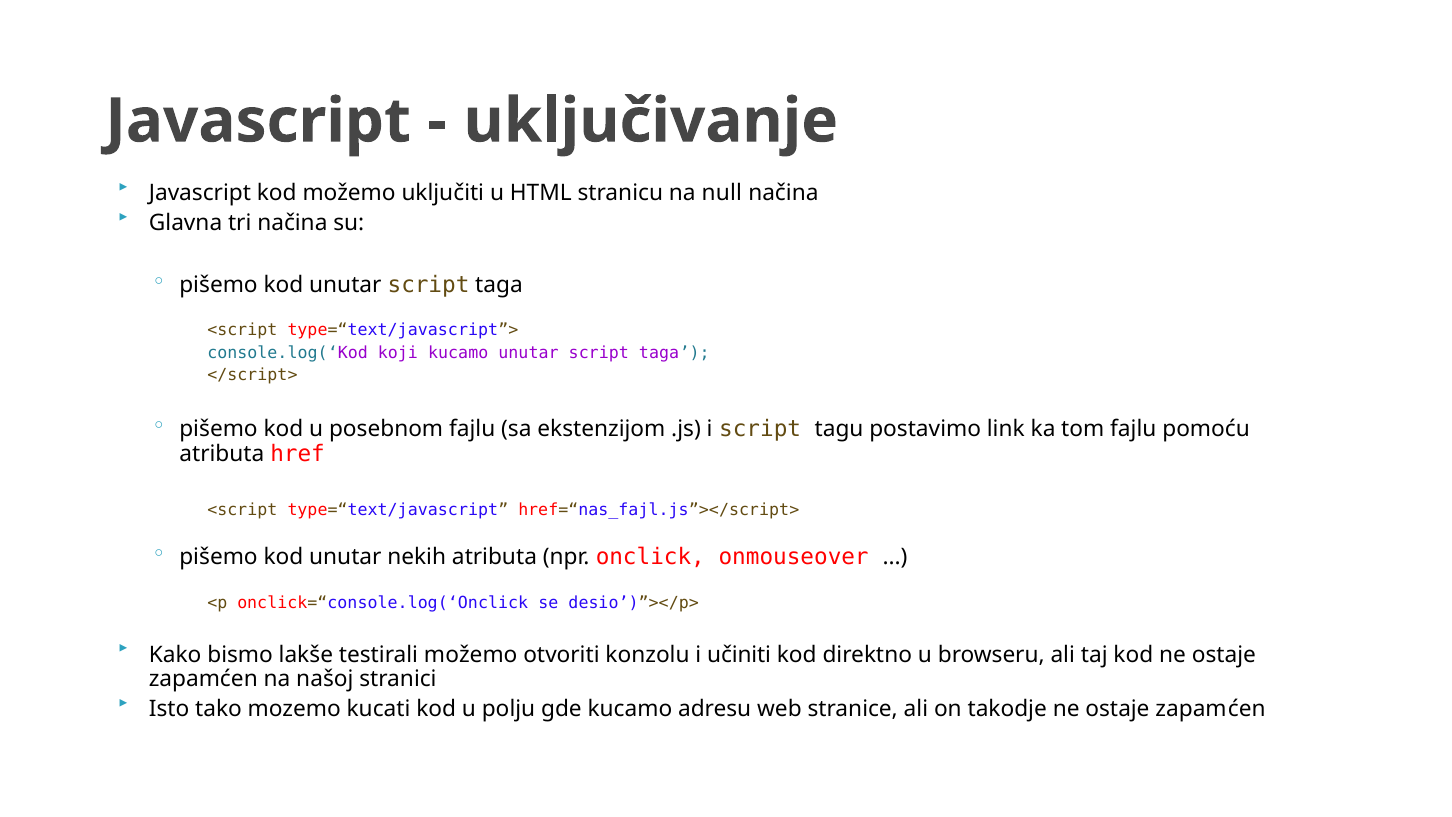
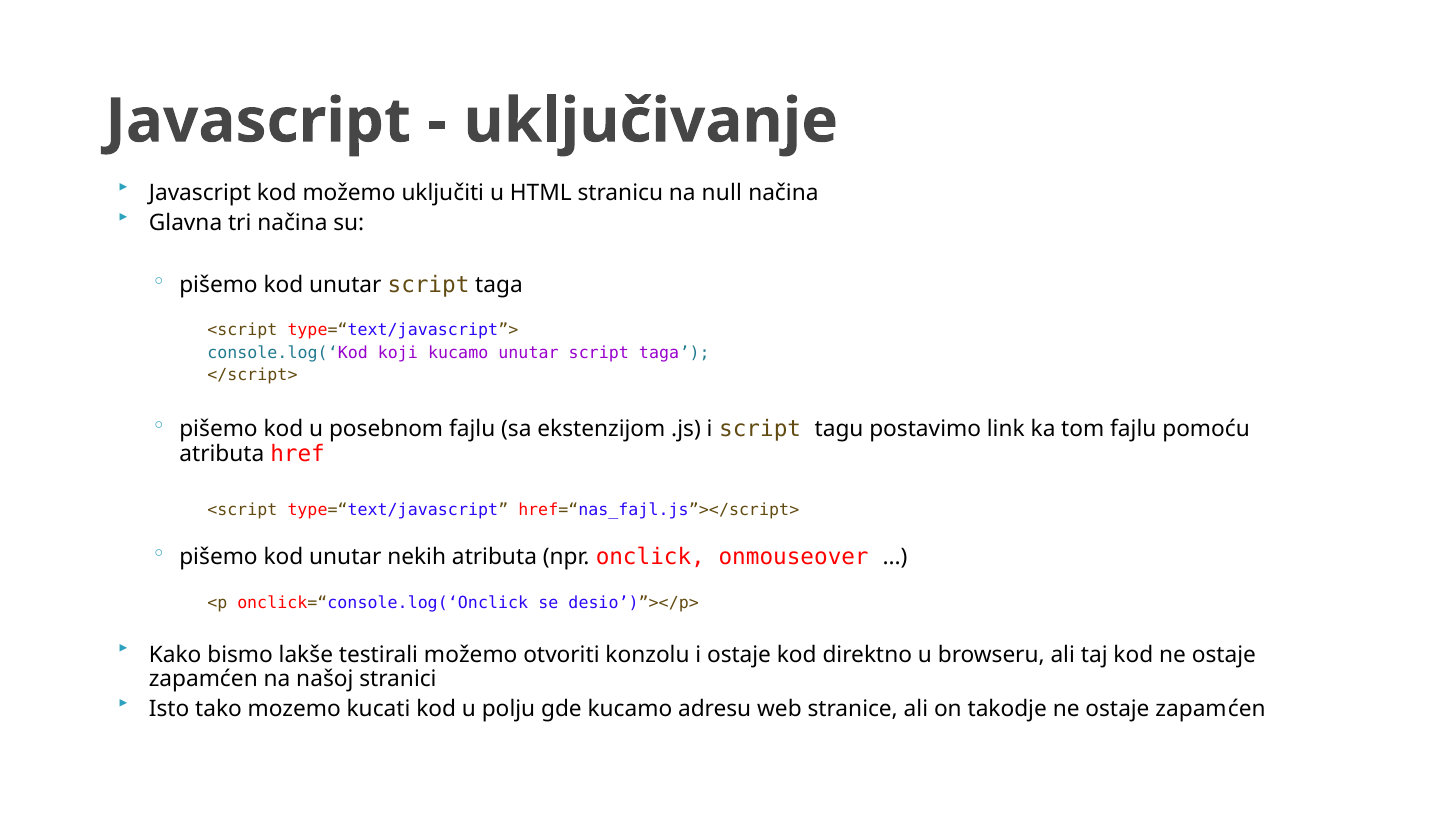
i učiniti: učiniti -> ostaje
